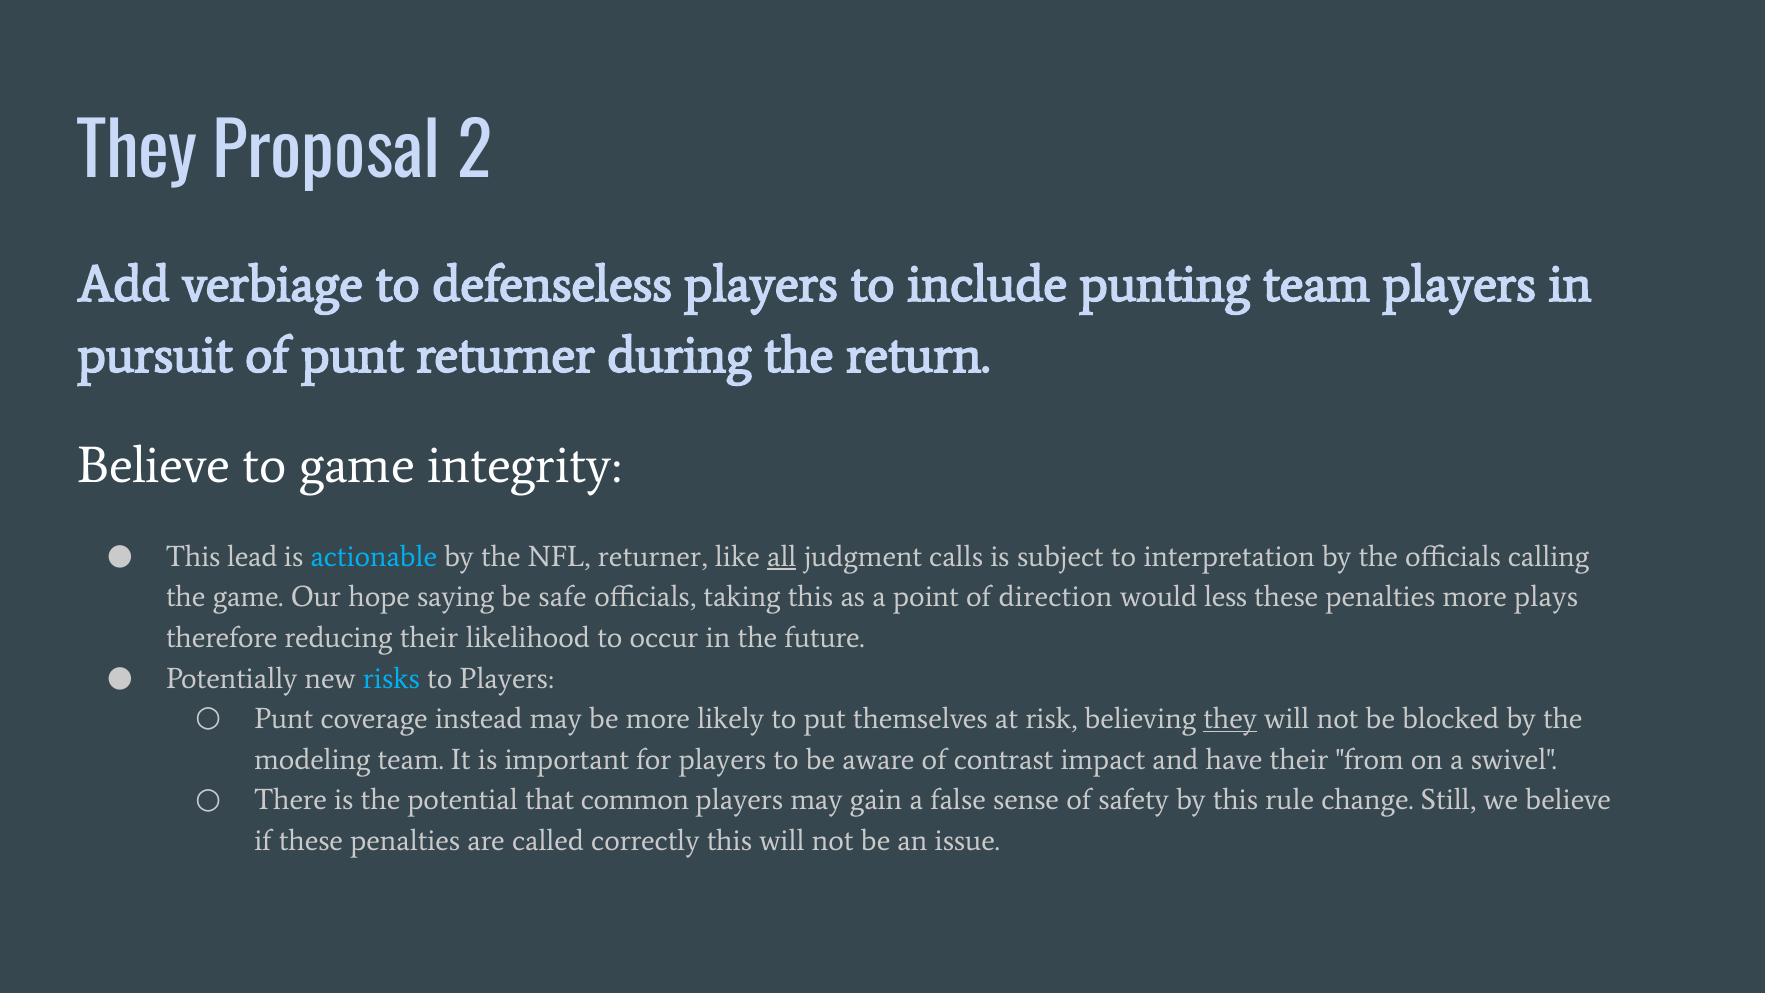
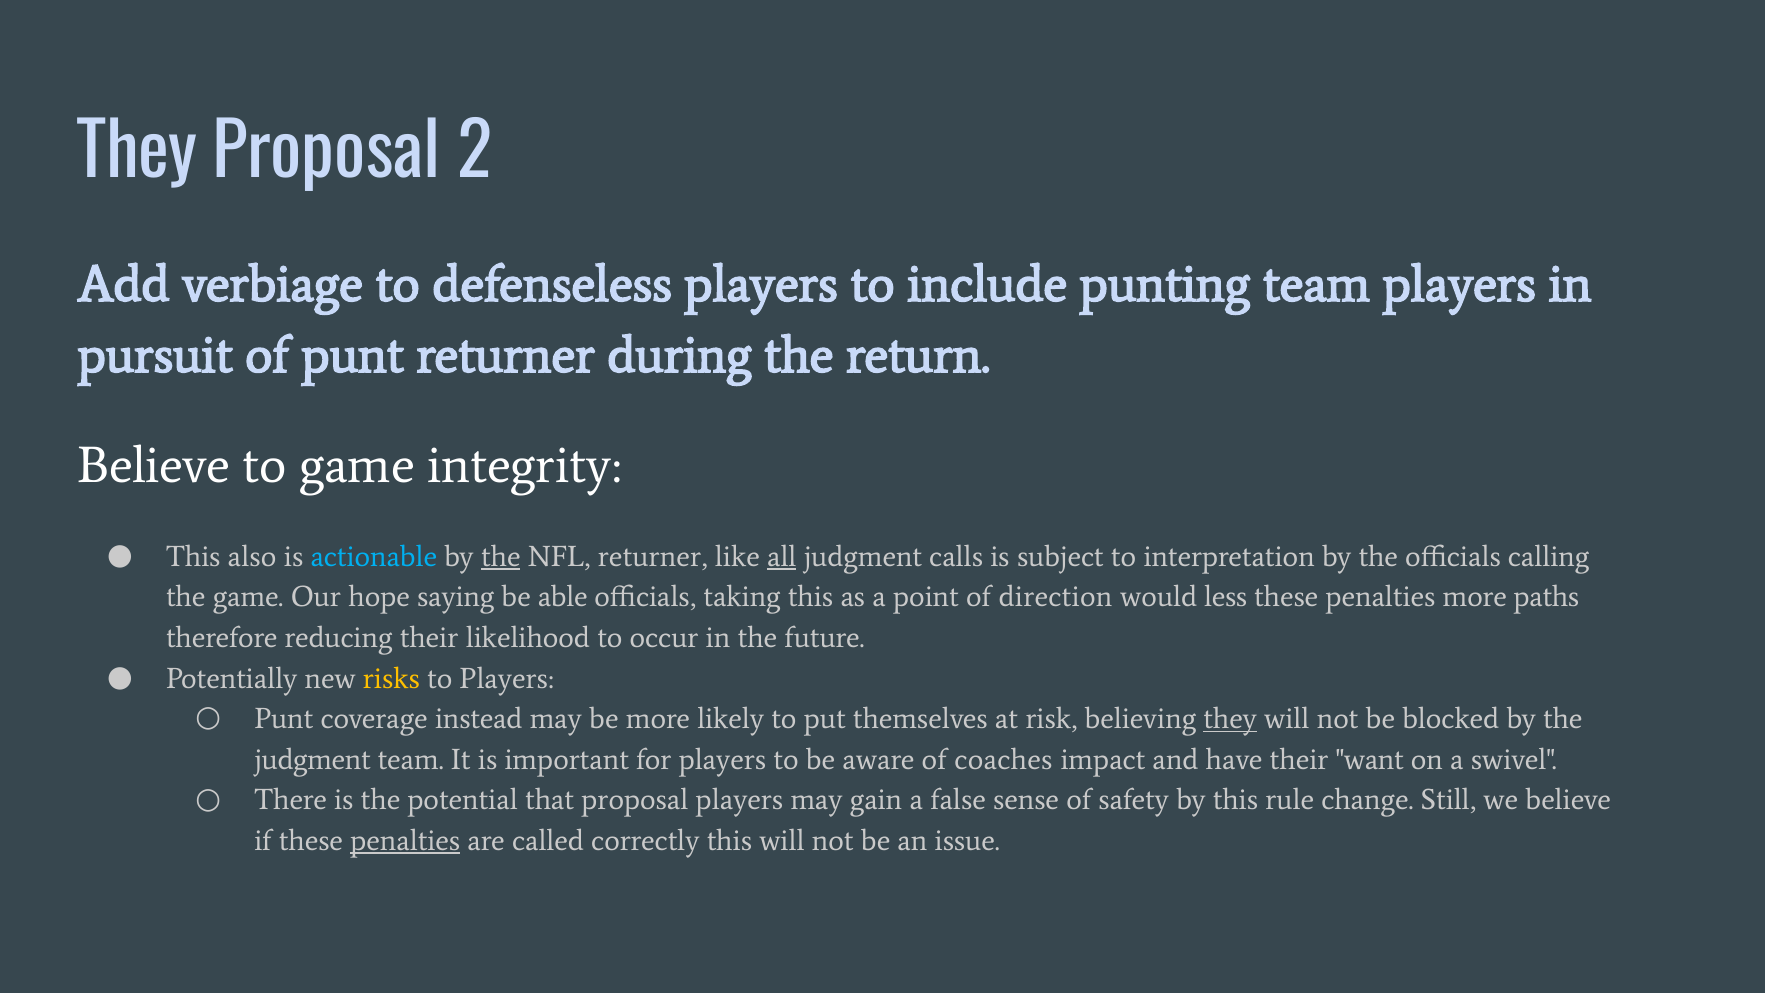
lead: lead -> also
the at (501, 556) underline: none -> present
safe: safe -> able
plays: plays -> paths
risks colour: light blue -> yellow
modeling at (312, 759): modeling -> judgment
contrast: contrast -> coaches
from: from -> want
that common: common -> proposal
penalties at (405, 841) underline: none -> present
